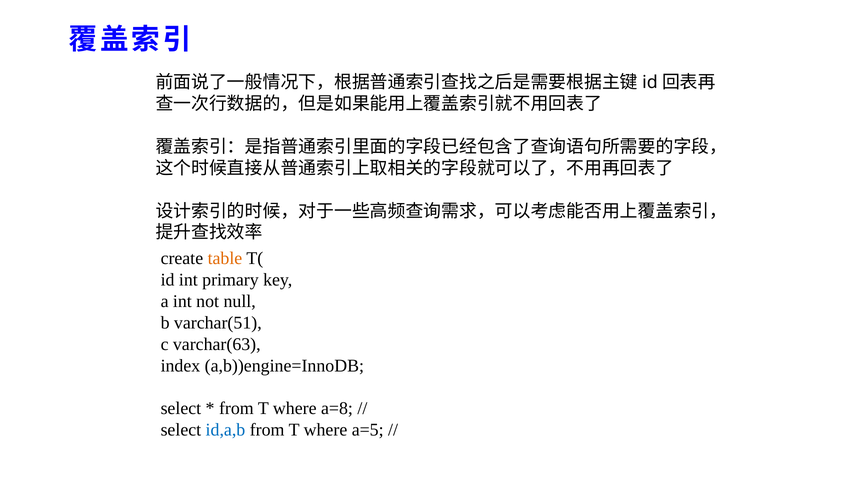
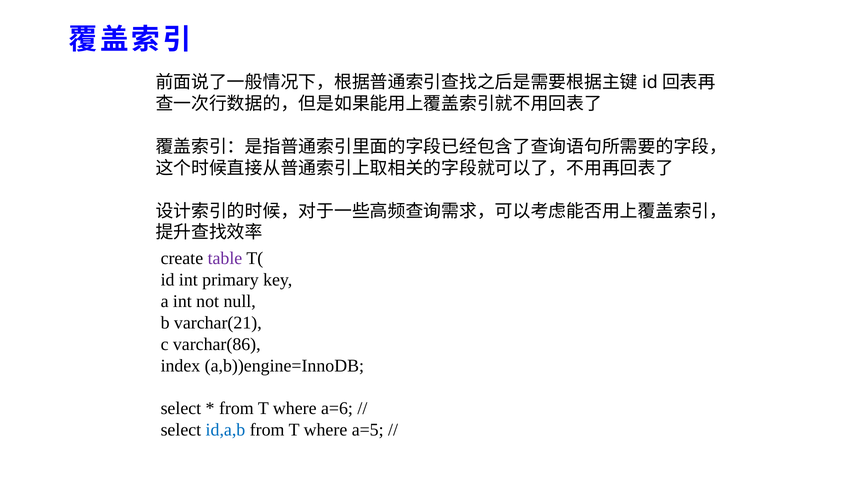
table colour: orange -> purple
varchar(51: varchar(51 -> varchar(21
varchar(63: varchar(63 -> varchar(86
a=8: a=8 -> a=6
